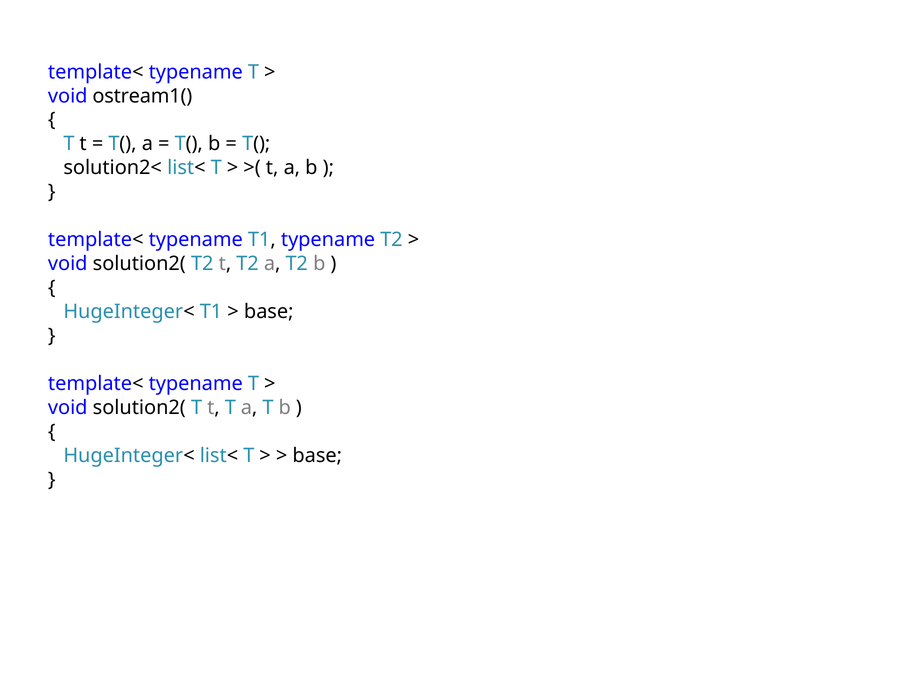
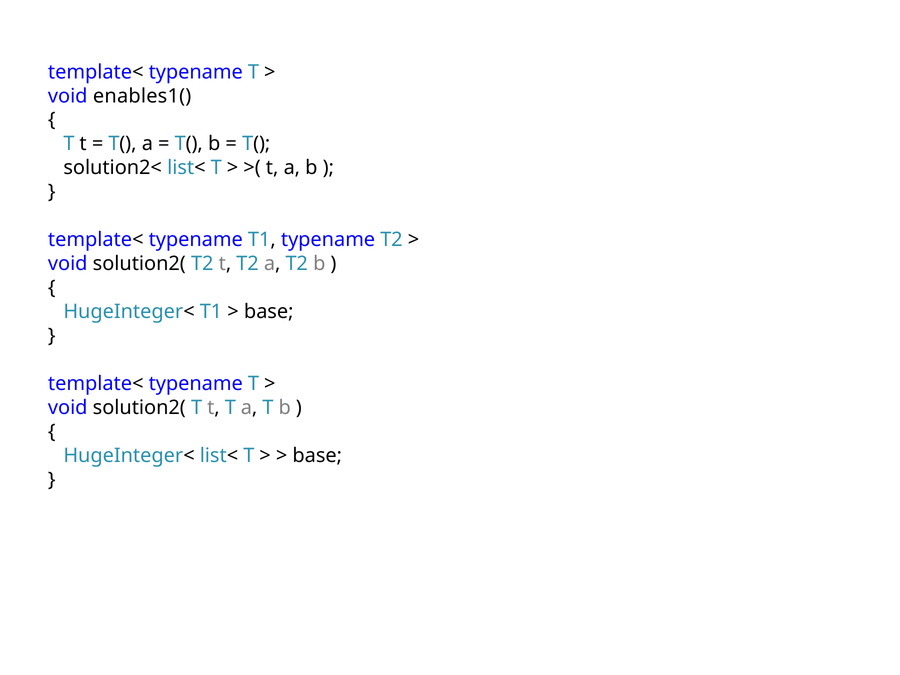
ostream1(: ostream1( -> enables1(
